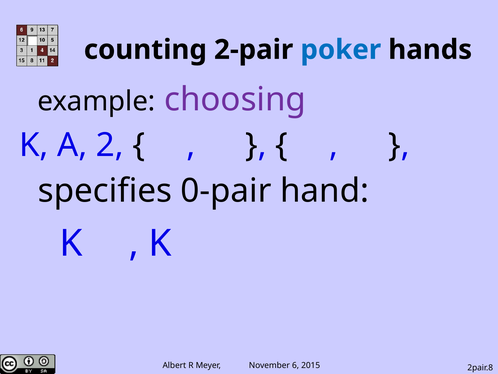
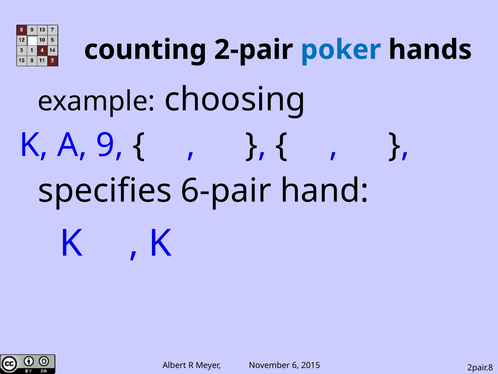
choosing colour: purple -> black
2: 2 -> 9
0-pair: 0-pair -> 6-pair
